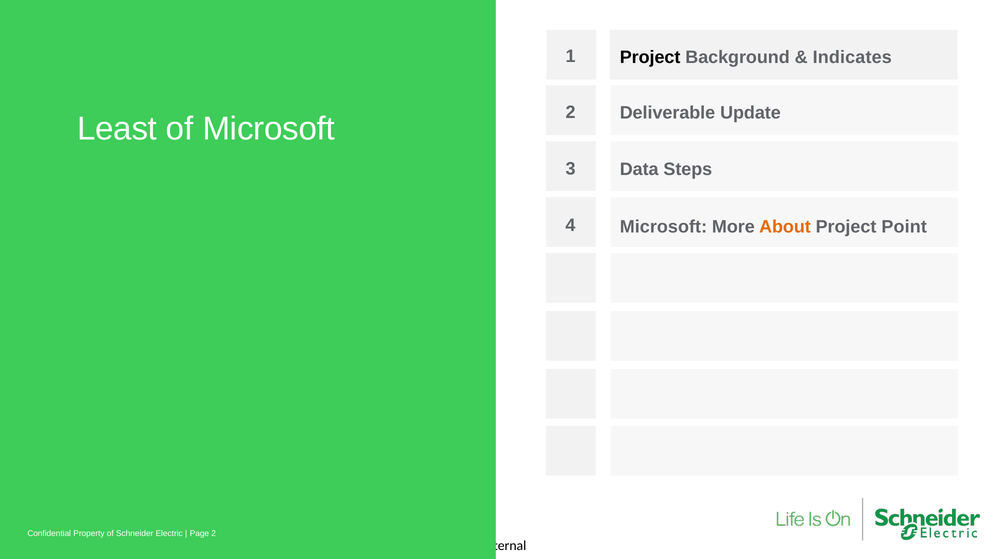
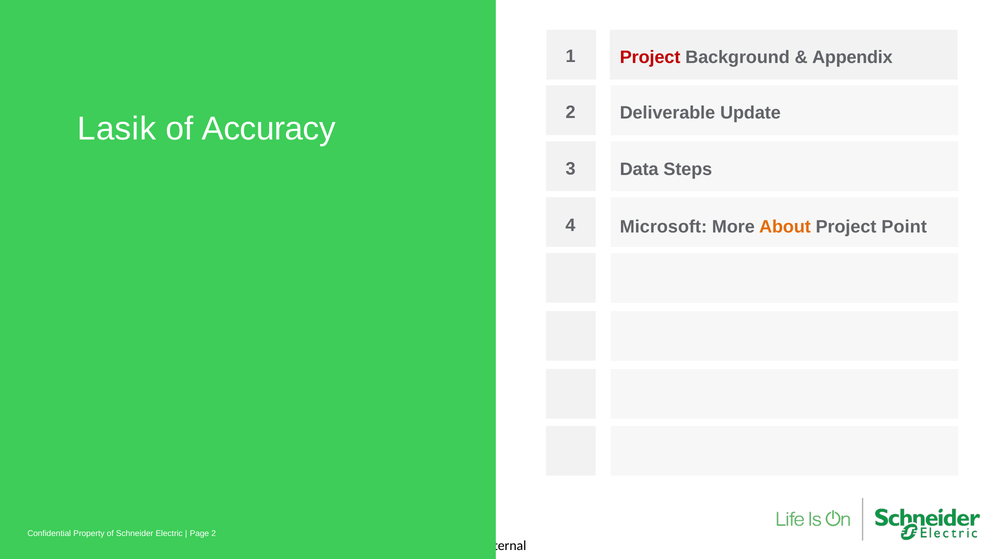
Project at (650, 57) colour: black -> red
Indicates: Indicates -> Appendix
Least: Least -> Lasik
of Microsoft: Microsoft -> Accuracy
